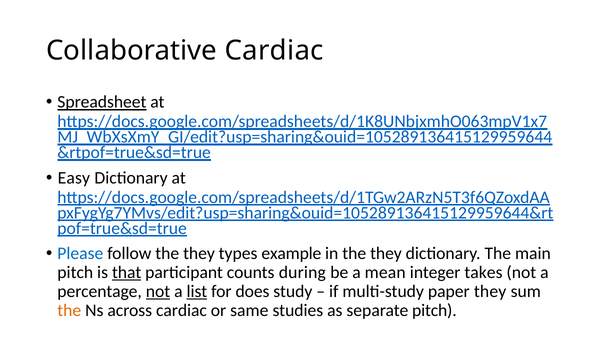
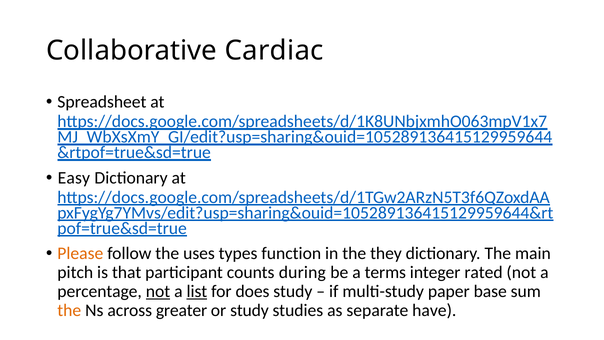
Spreadsheet underline: present -> none
Please colour: blue -> orange
follow the they: they -> uses
example: example -> function
that underline: present -> none
mean: mean -> terms
takes: takes -> rated
paper they: they -> base
across cardiac: cardiac -> greater
or same: same -> study
separate pitch: pitch -> have
